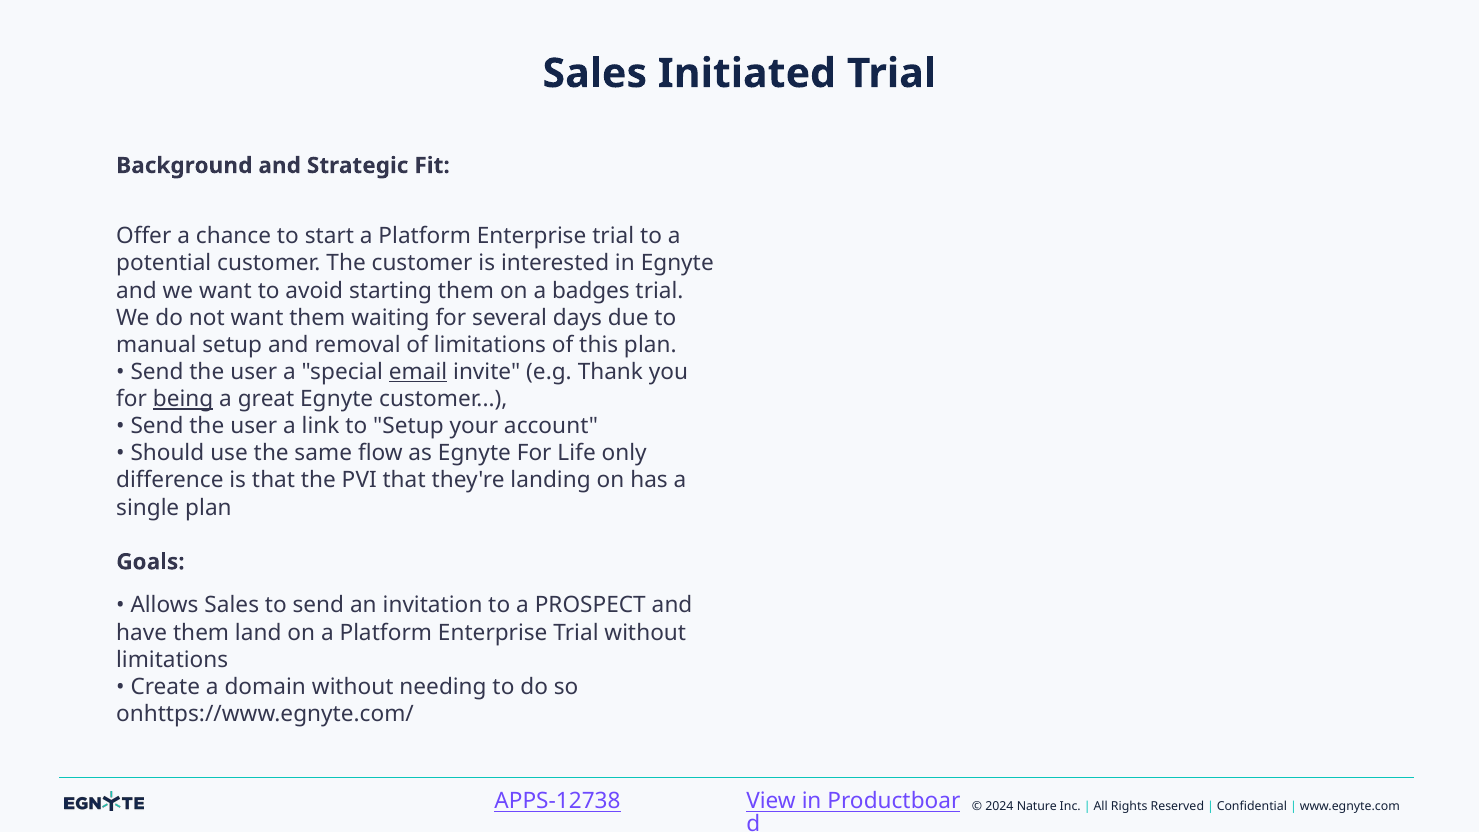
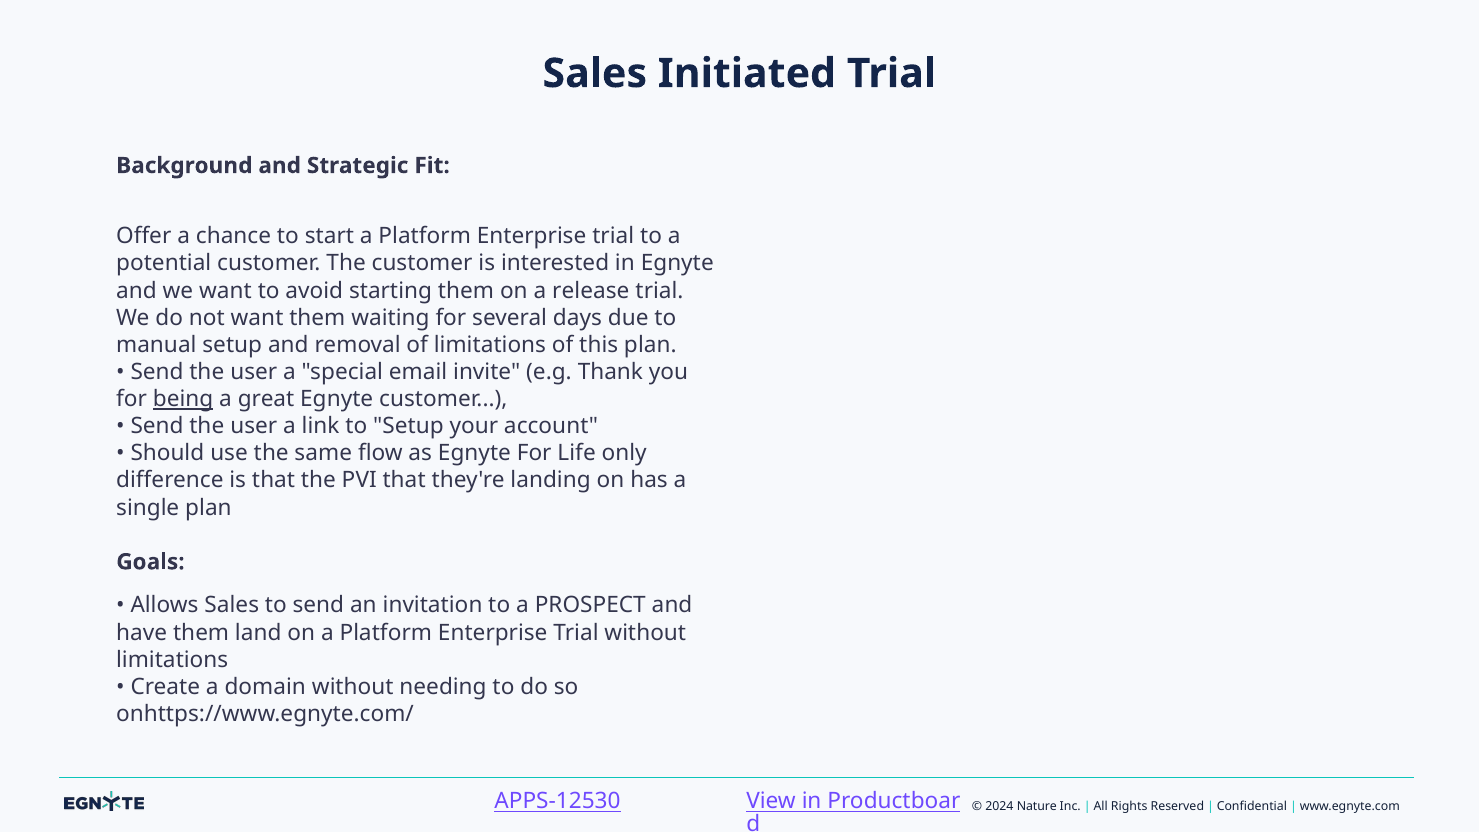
badges: badges -> release
email underline: present -> none
APPS-12738: APPS-12738 -> APPS-12530
